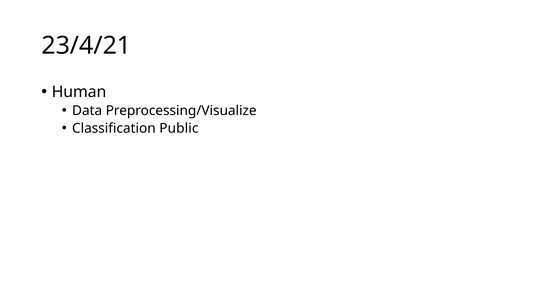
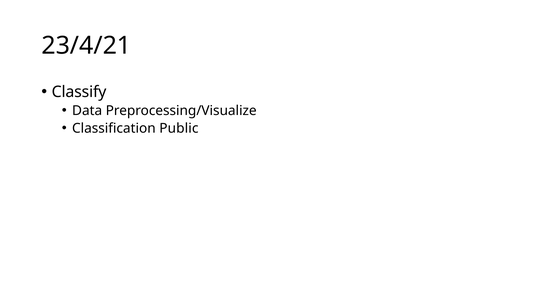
Human: Human -> Classify
